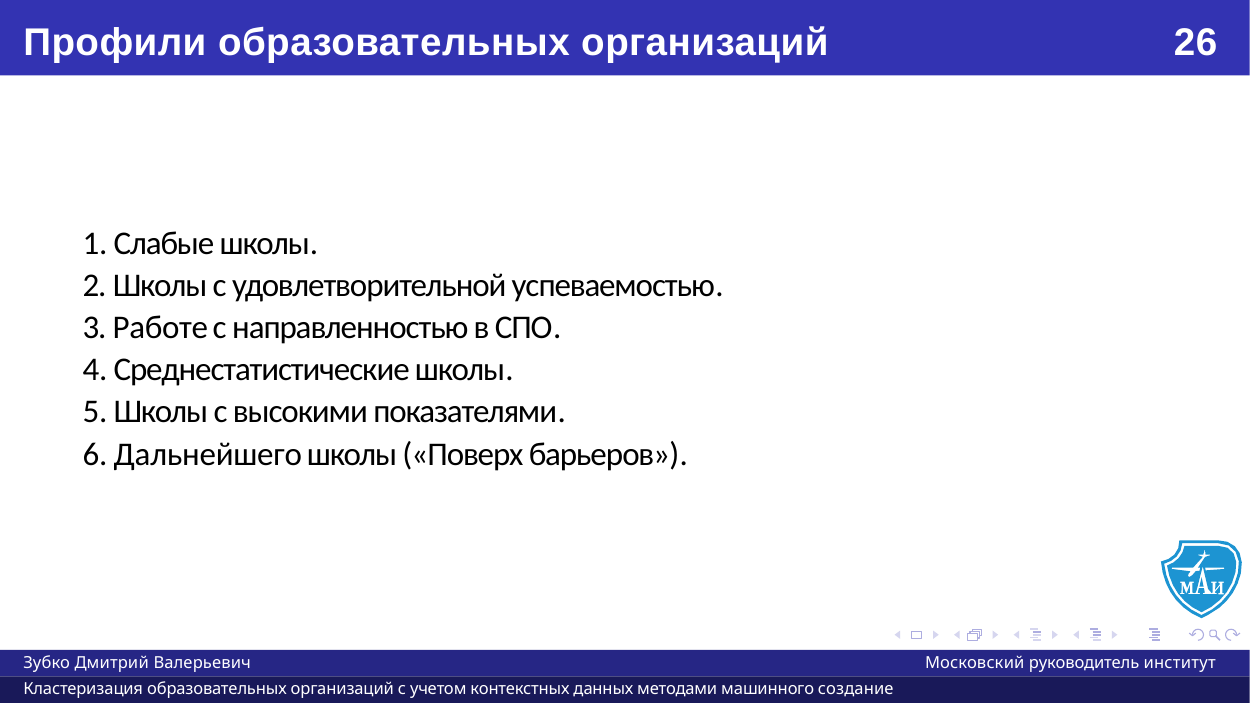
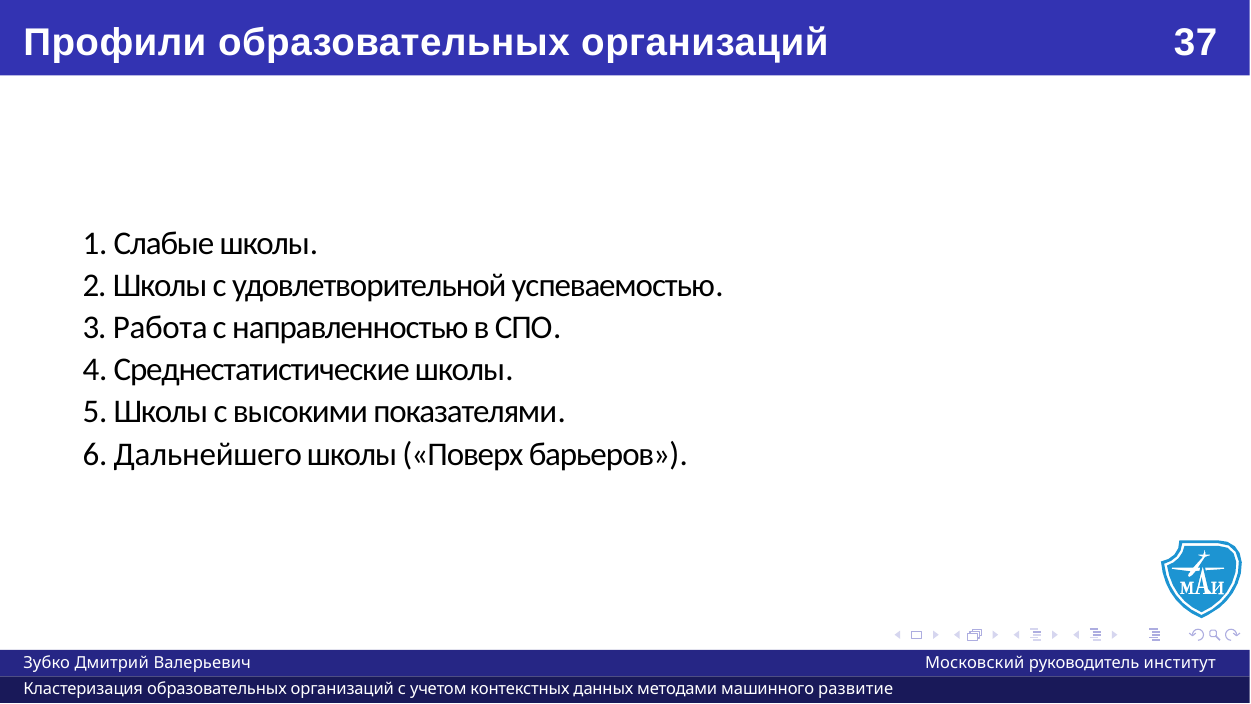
26: 26 -> 37
Работе: Работе -> Работа
создание: создание -> развитие
